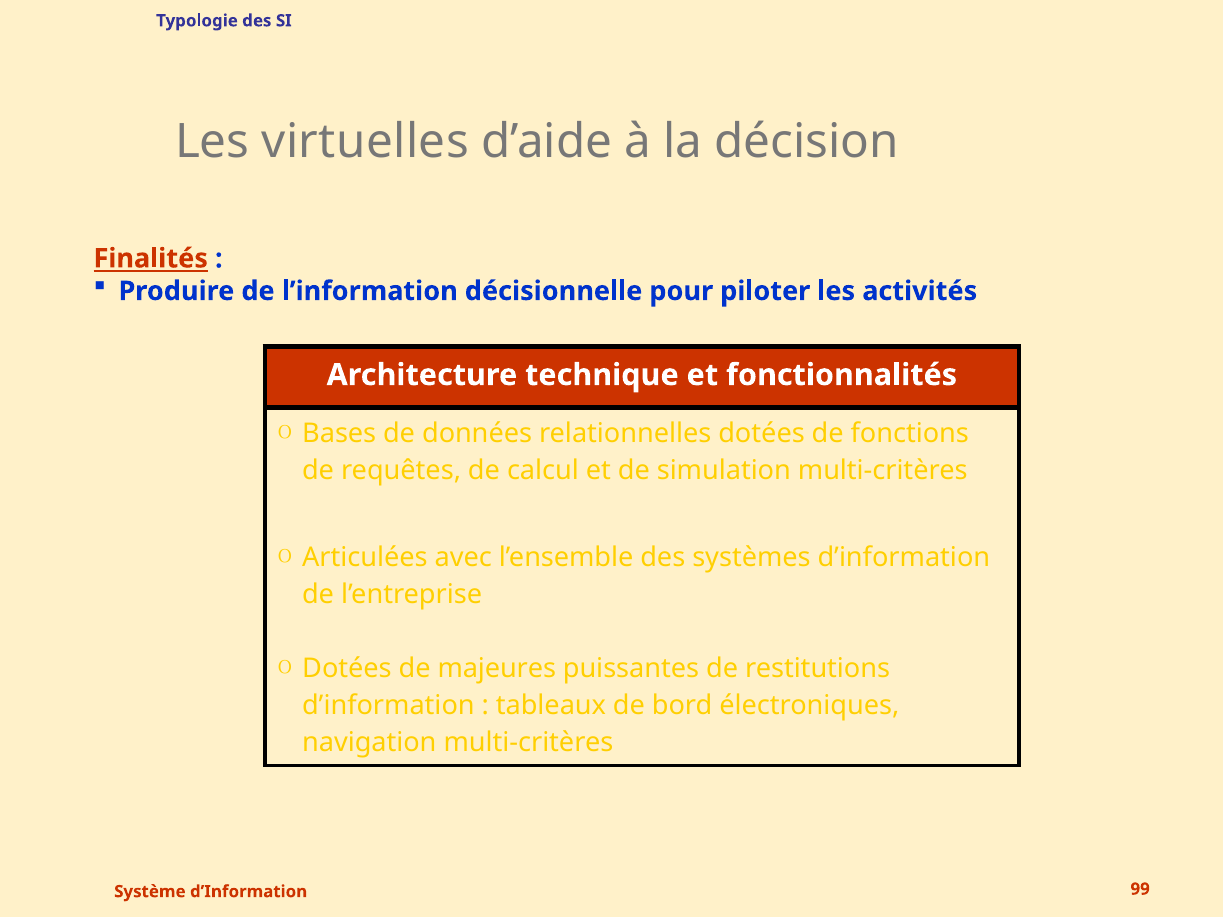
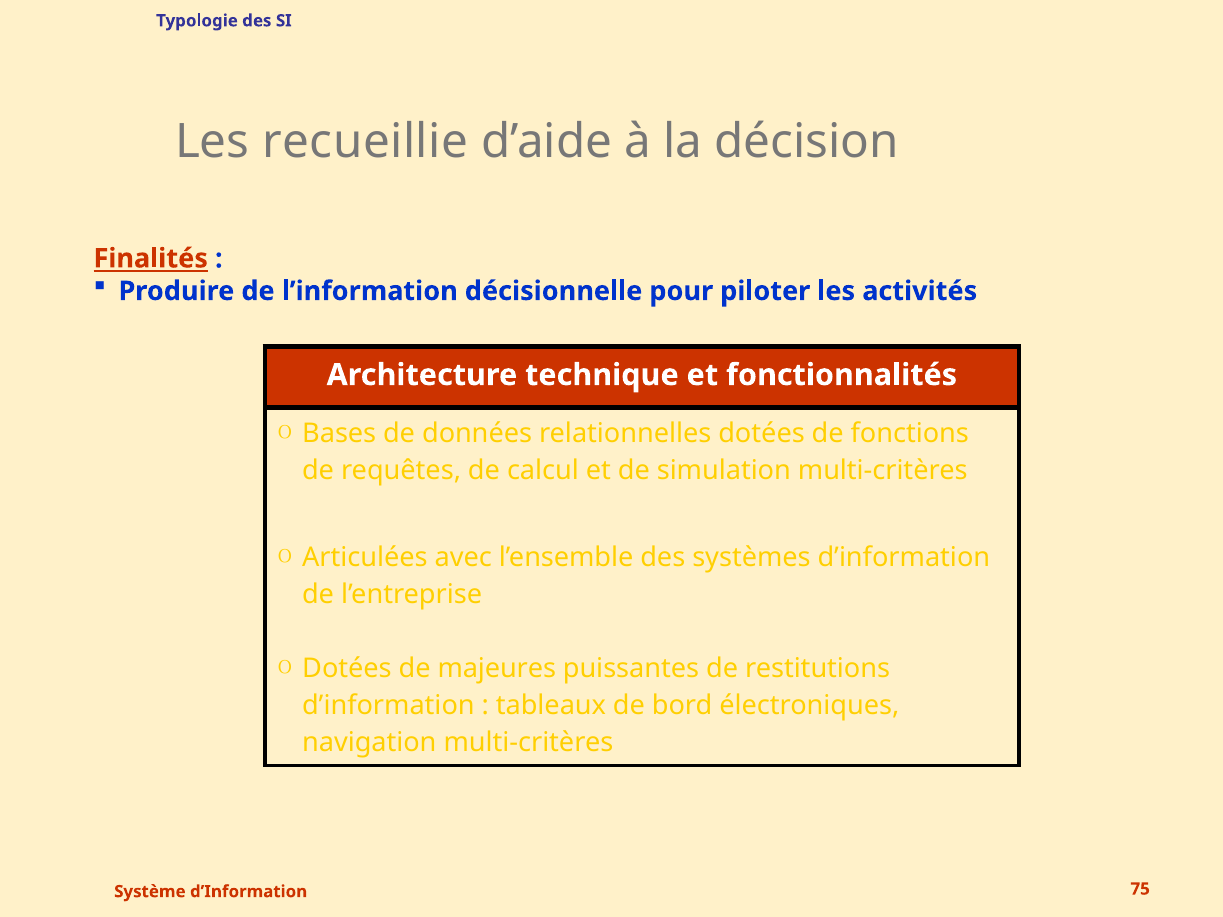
virtuelles: virtuelles -> recueillie
99: 99 -> 75
